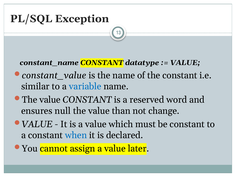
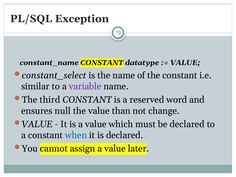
constant_value: constant_value -> constant_select
variable colour: blue -> purple
value at (50, 100): value -> third
be constant: constant -> declared
